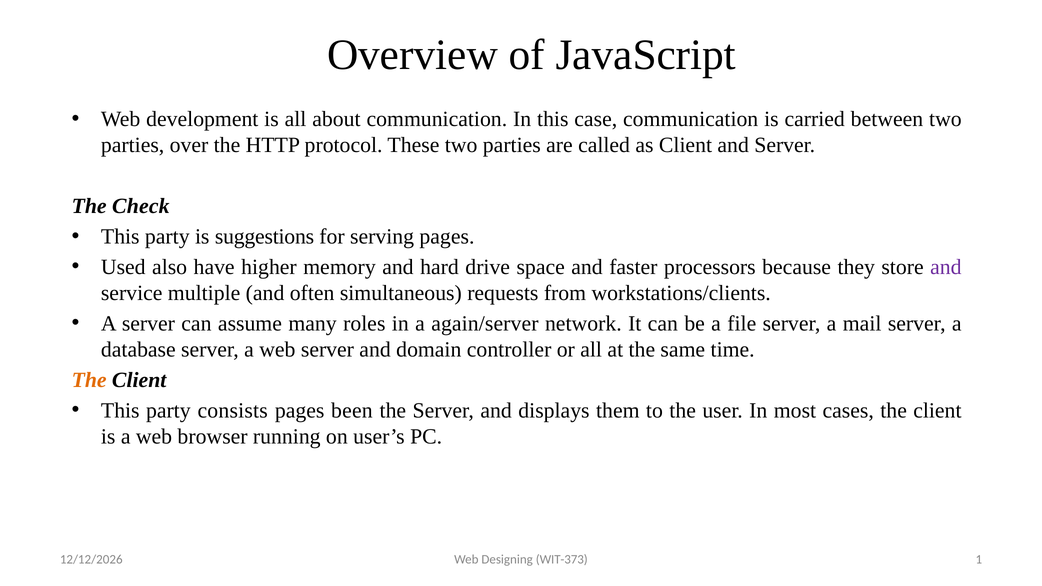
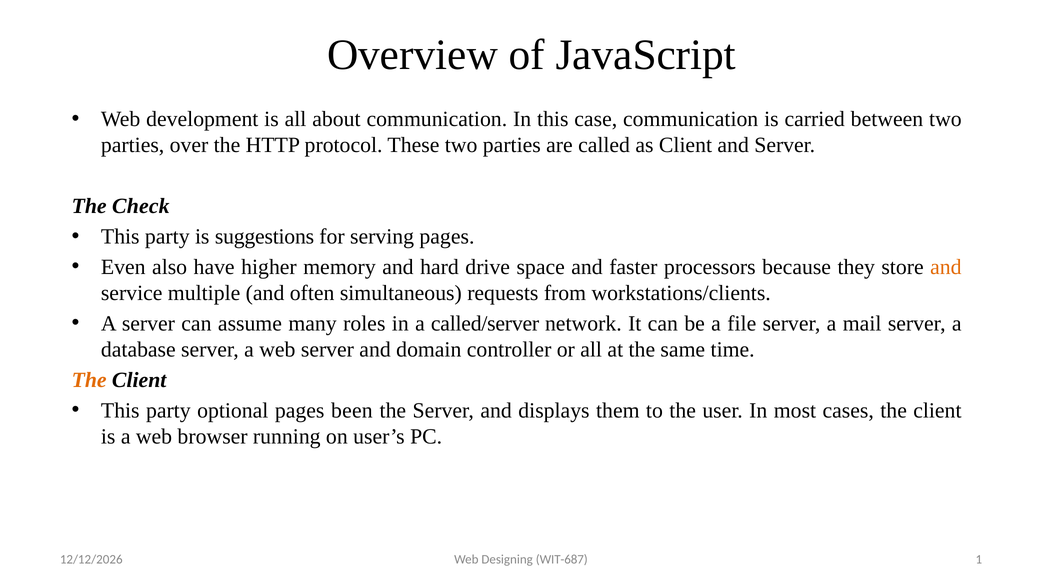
Used: Used -> Even
and at (946, 267) colour: purple -> orange
again/server: again/server -> called/server
consists: consists -> optional
WIT-373: WIT-373 -> WIT-687
